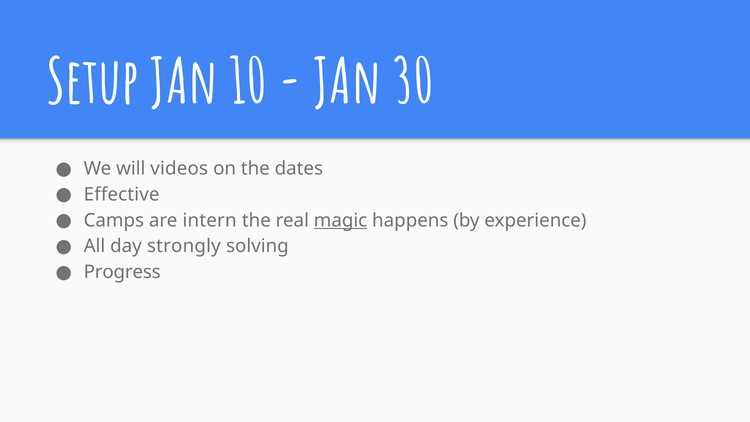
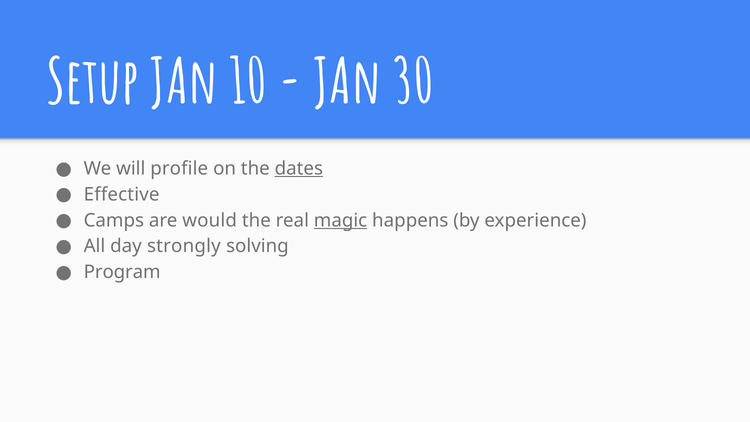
videos: videos -> profile
dates underline: none -> present
intern: intern -> would
Progress: Progress -> Program
